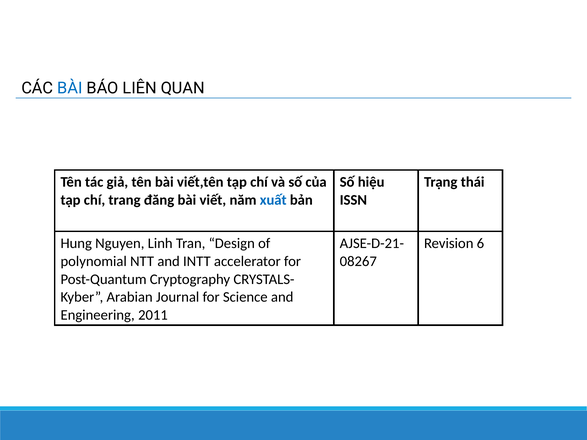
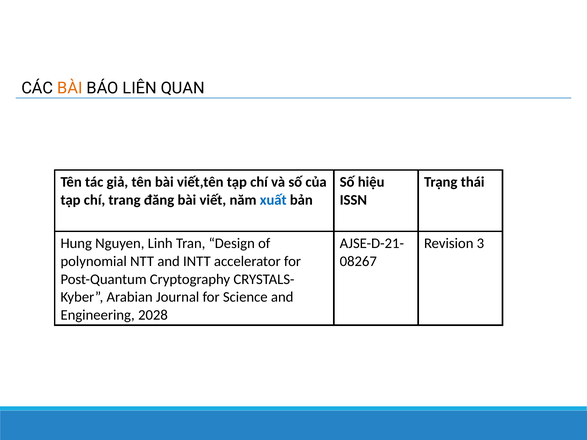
BÀI at (70, 88) colour: blue -> orange
6: 6 -> 3
2011: 2011 -> 2028
